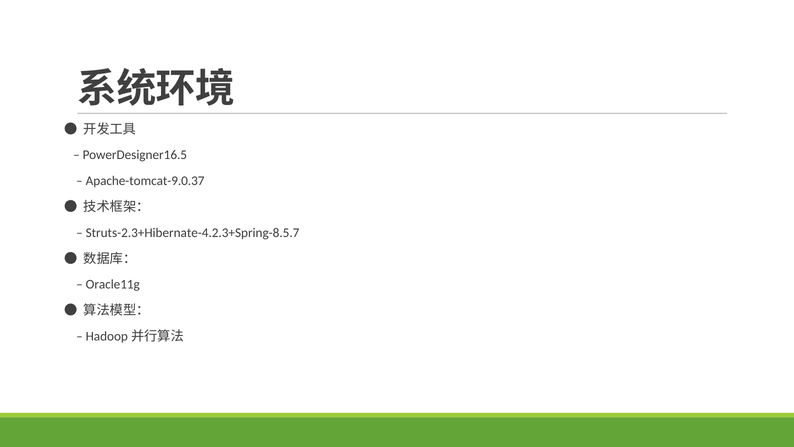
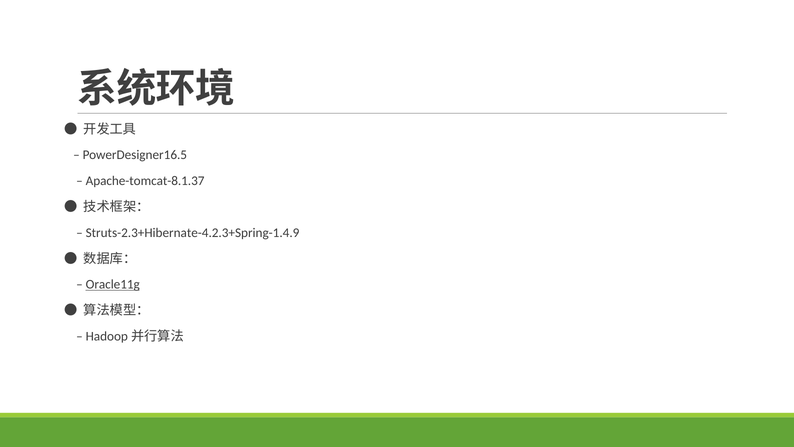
Apache-tomcat-9.0.37: Apache-tomcat-9.0.37 -> Apache-tomcat-8.1.37
Struts-2.3+Hibernate-4.2.3+Spring-8.5.7: Struts-2.3+Hibernate-4.2.3+Spring-8.5.7 -> Struts-2.3+Hibernate-4.2.3+Spring-1.4.9
Oracle11g underline: none -> present
